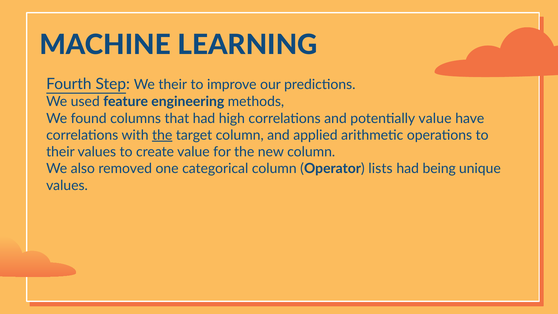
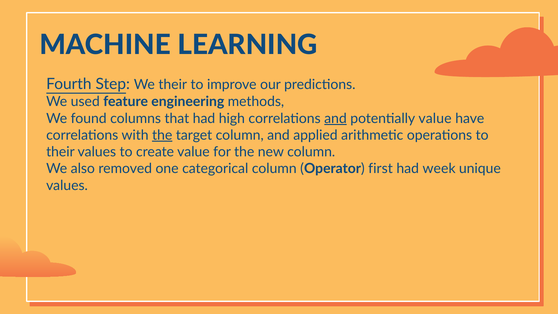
and at (335, 118) underline: none -> present
lists: lists -> first
being: being -> week
